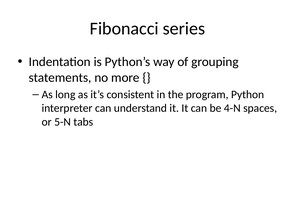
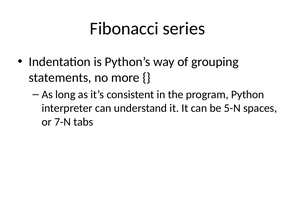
4-N: 4-N -> 5-N
5-N: 5-N -> 7-N
